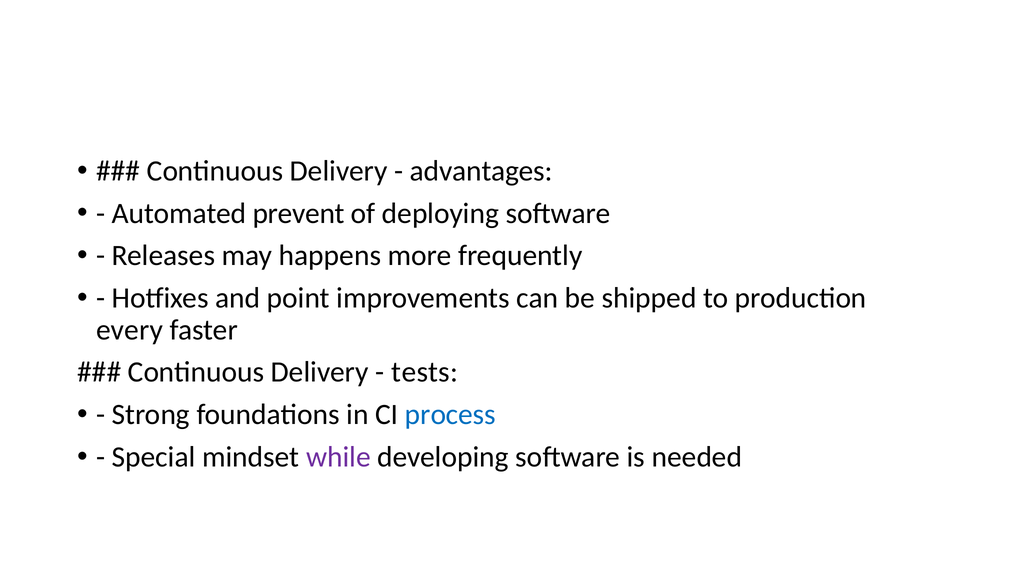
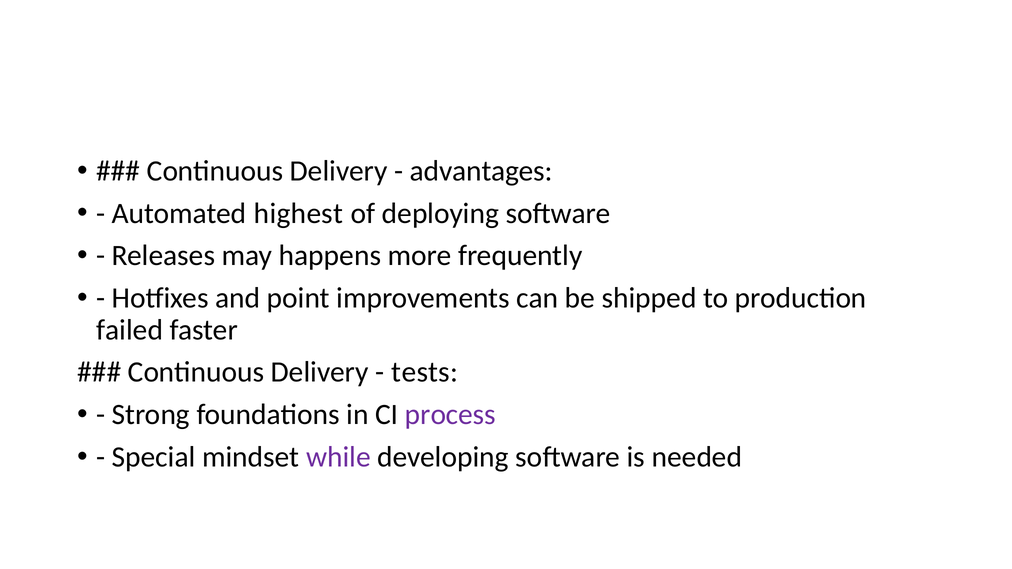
prevent: prevent -> highest
every: every -> failed
process colour: blue -> purple
